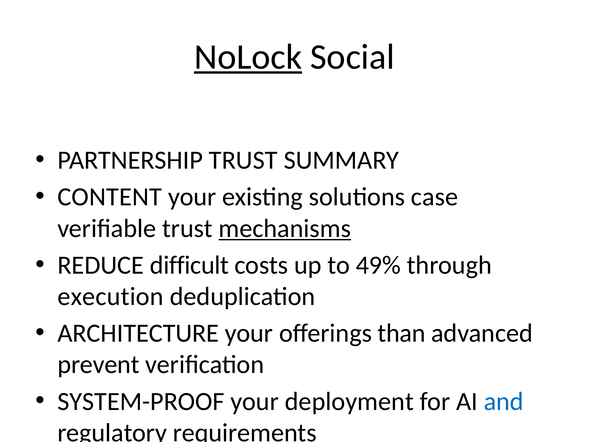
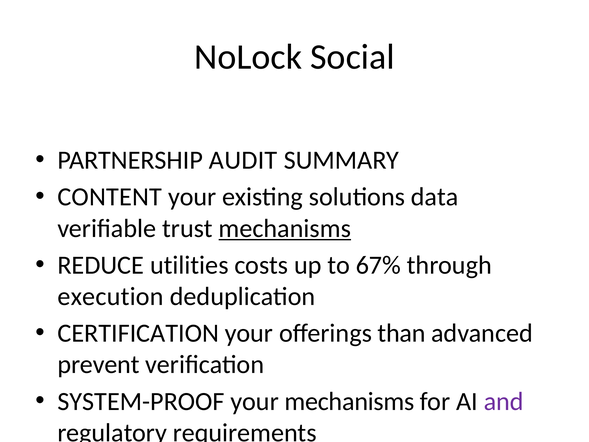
NoLock underline: present -> none
PARTNERSHIP TRUST: TRUST -> AUDIT
case: case -> data
difficult: difficult -> utilities
49%: 49% -> 67%
ARCHITECTURE: ARCHITECTURE -> CERTIFICATION
your deployment: deployment -> mechanisms
and colour: blue -> purple
